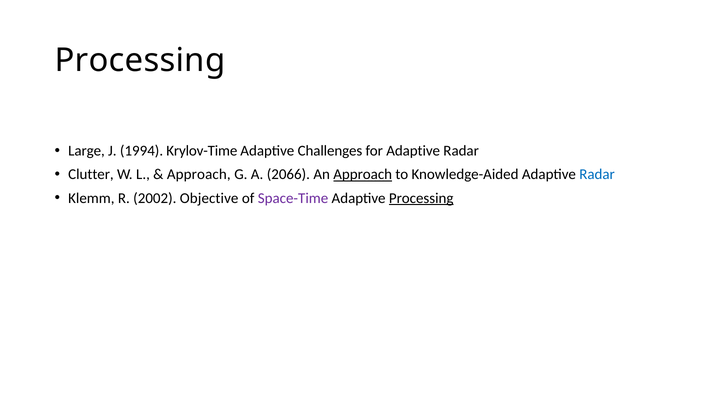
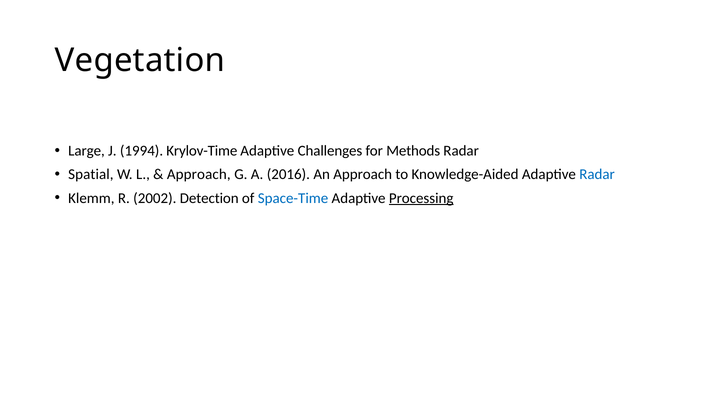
Processing at (140, 60): Processing -> Vegetation
for Adaptive: Adaptive -> Methods
Clutter: Clutter -> Spatial
2066: 2066 -> 2016
Approach at (363, 174) underline: present -> none
Objective: Objective -> Detection
Space-Time colour: purple -> blue
